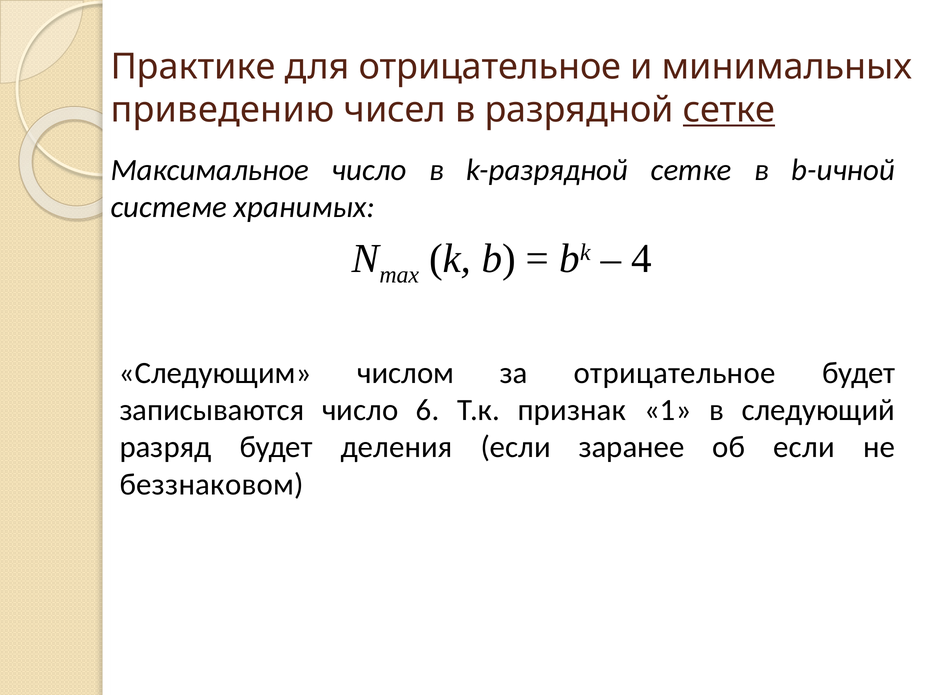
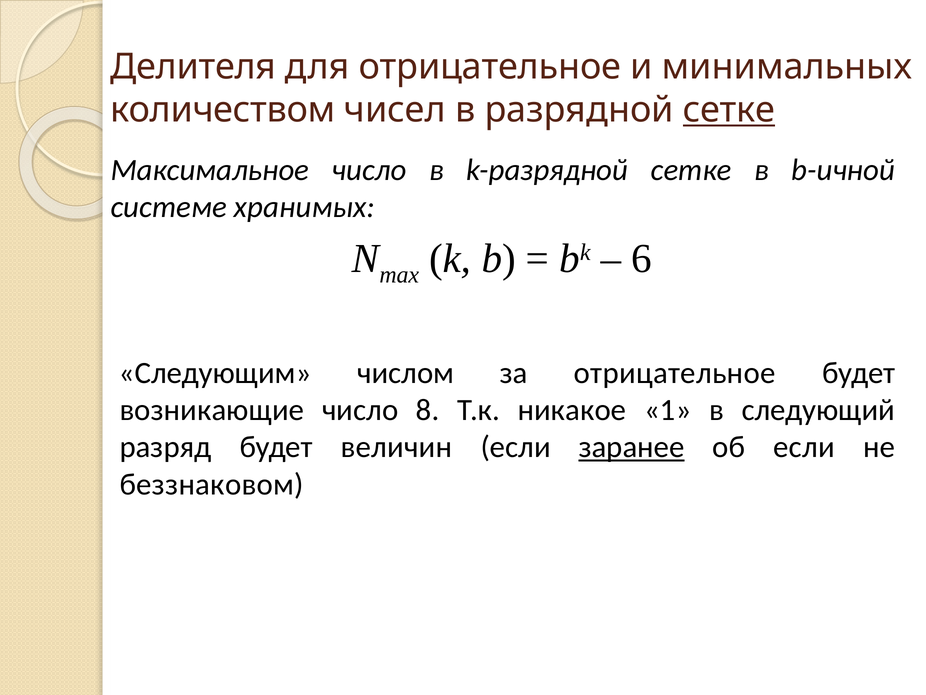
Практике: Практике -> Делителя
приведению: приведению -> количеством
4: 4 -> 6
записываются: записываются -> возникающие
6: 6 -> 8
признак: признак -> никакое
деления: деления -> величин
заранее underline: none -> present
